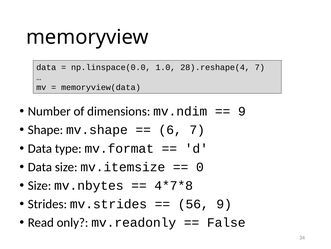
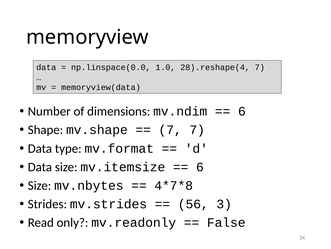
9 at (242, 111): 9 -> 6
6 at (170, 130): 6 -> 7
0 at (200, 167): 0 -> 6
56 9: 9 -> 3
